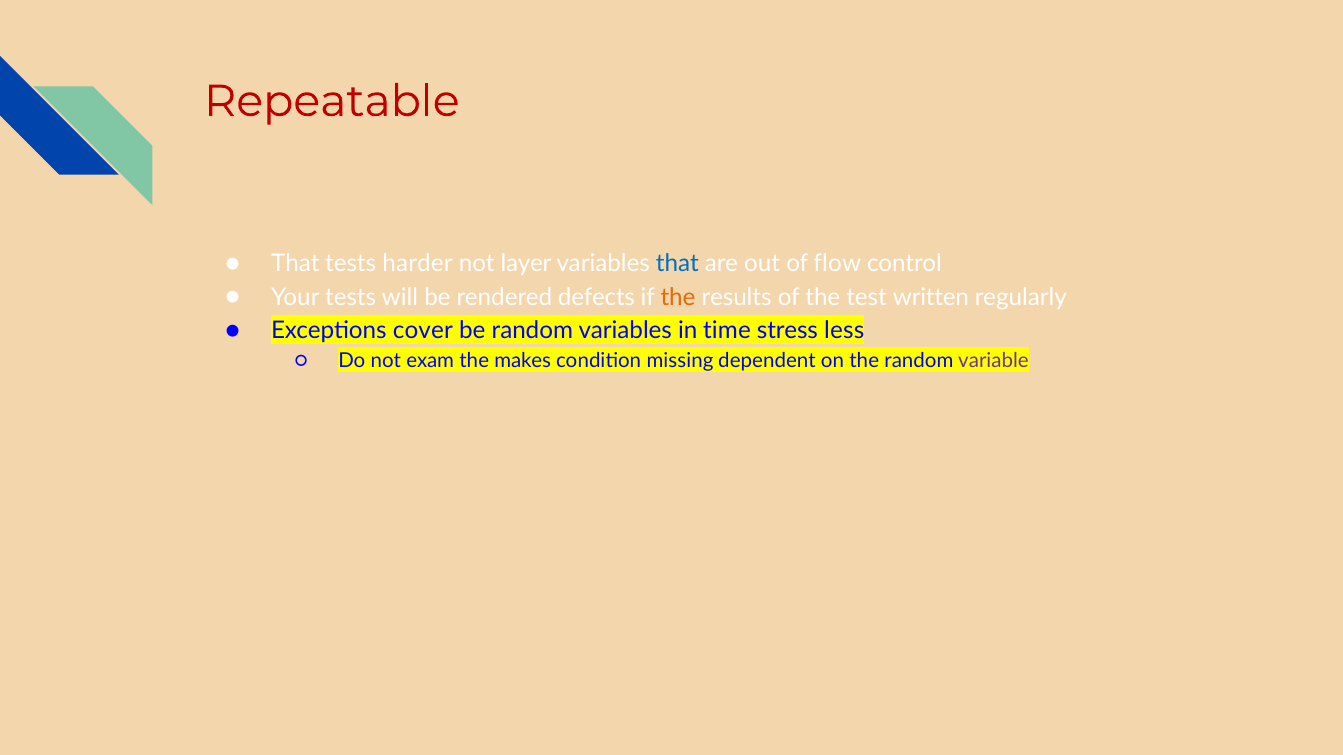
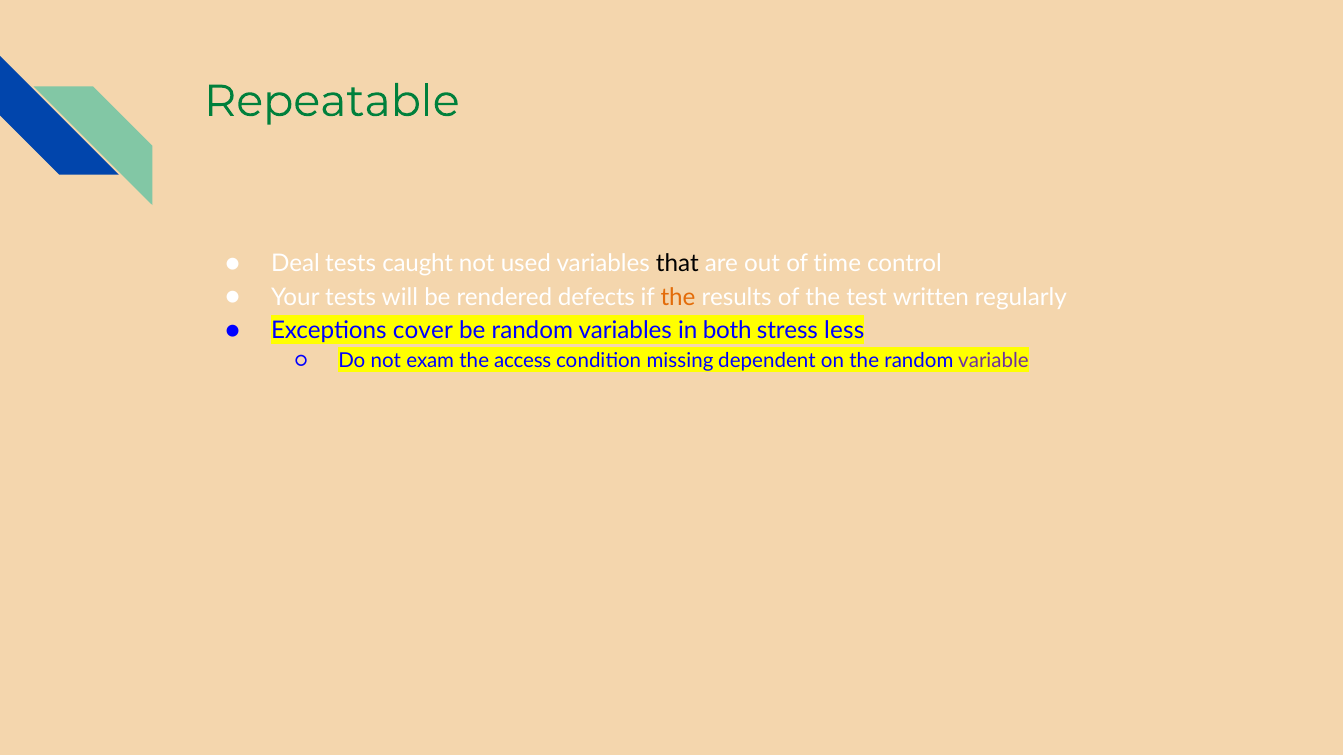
Repeatable colour: red -> green
That at (295, 264): That -> Deal
harder: harder -> caught
layer: layer -> used
that at (677, 264) colour: blue -> black
flow: flow -> time
time: time -> both
makes: makes -> access
